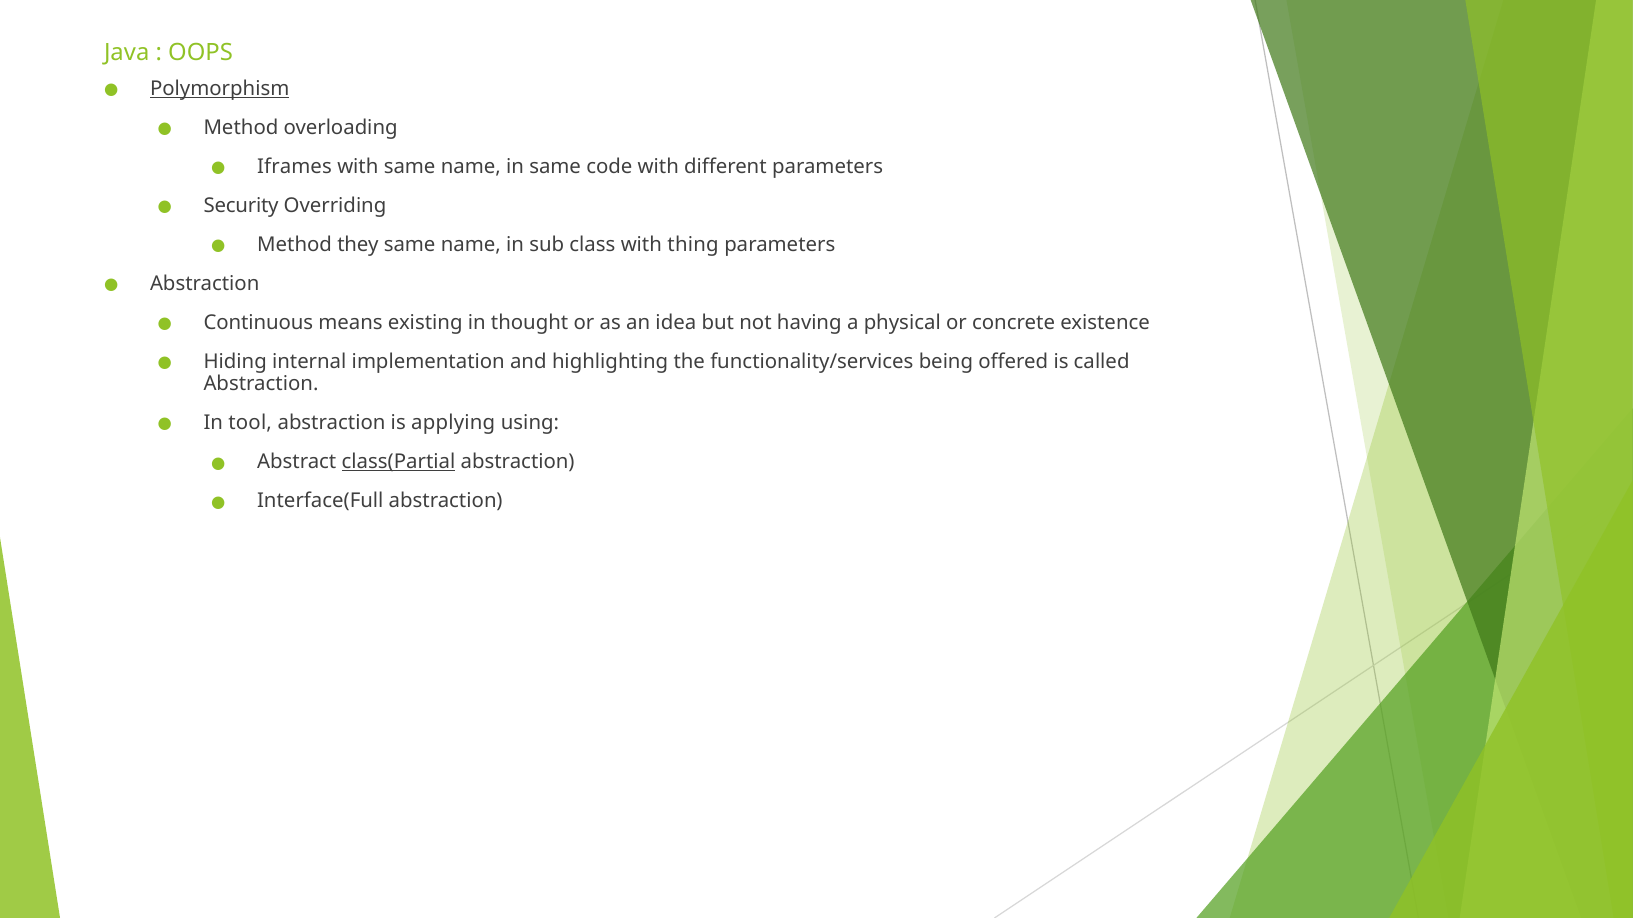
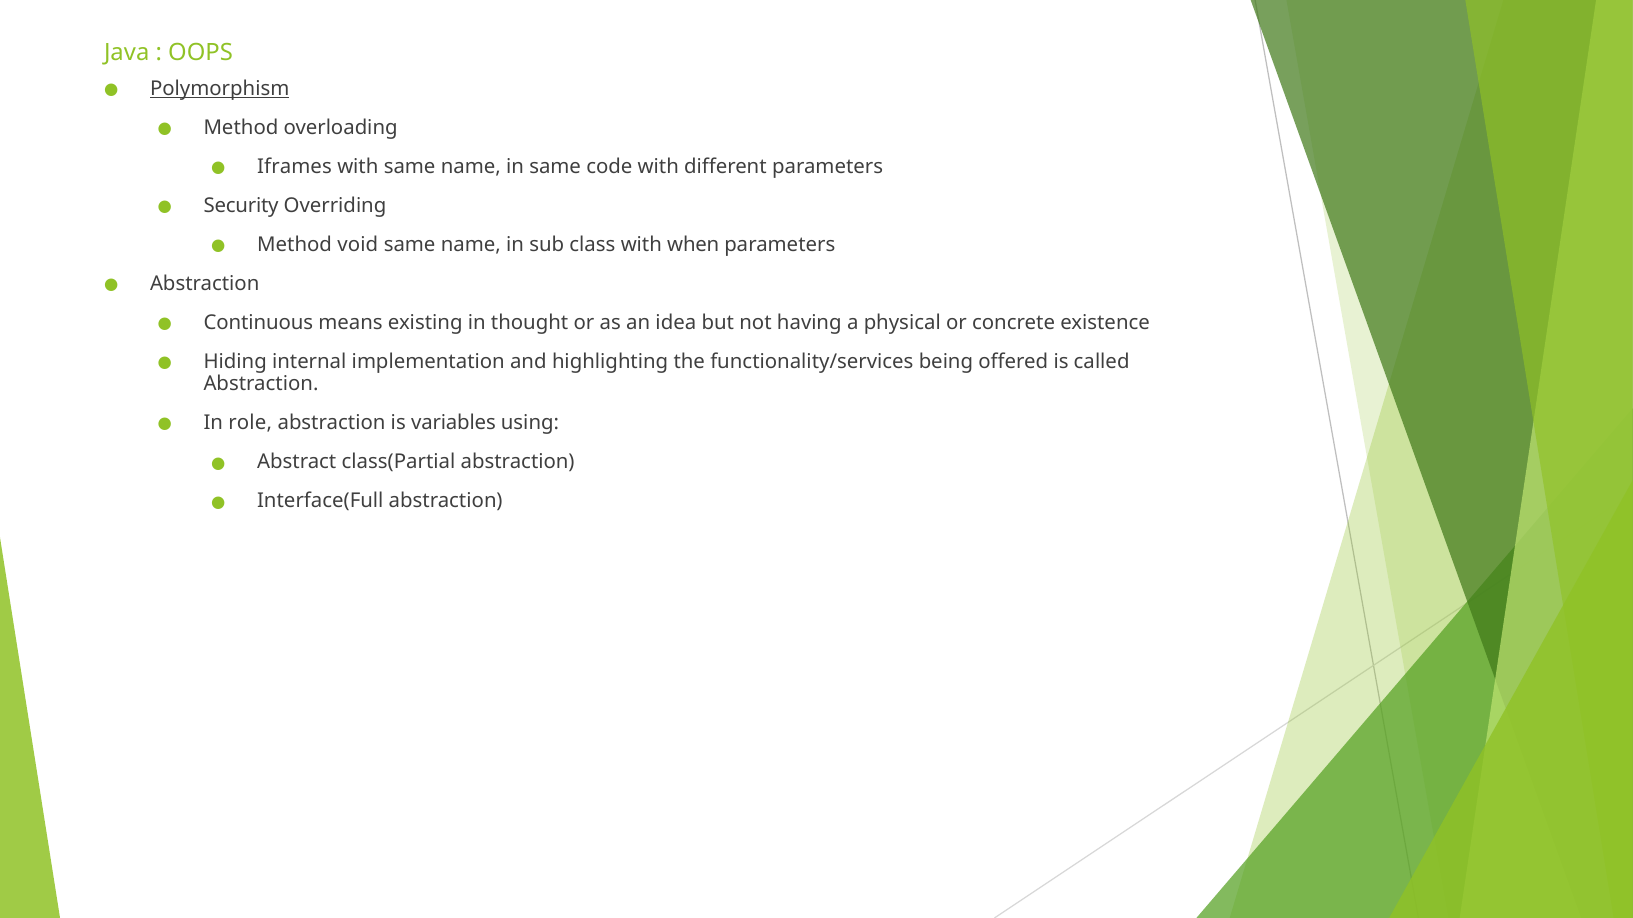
they: they -> void
thing: thing -> when
tool: tool -> role
applying: applying -> variables
class(Partial underline: present -> none
